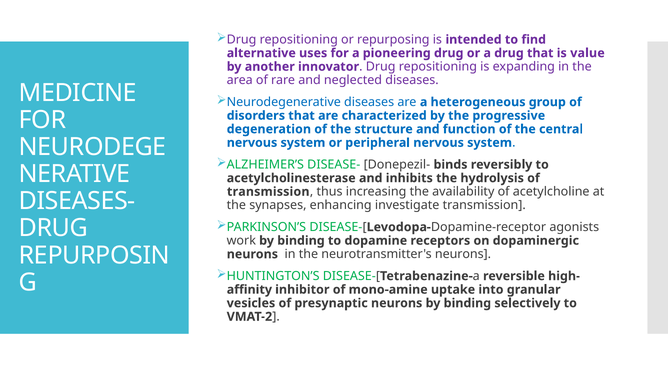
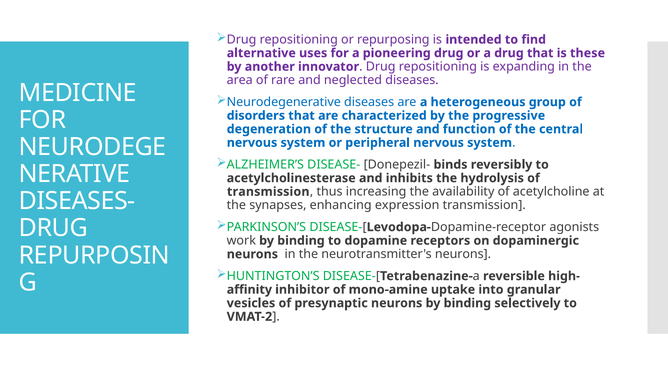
value: value -> these
investigate: investigate -> expression
